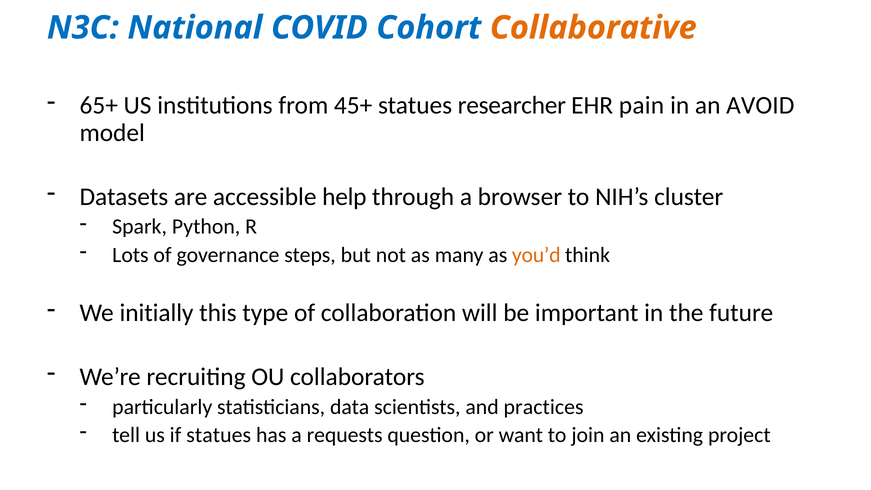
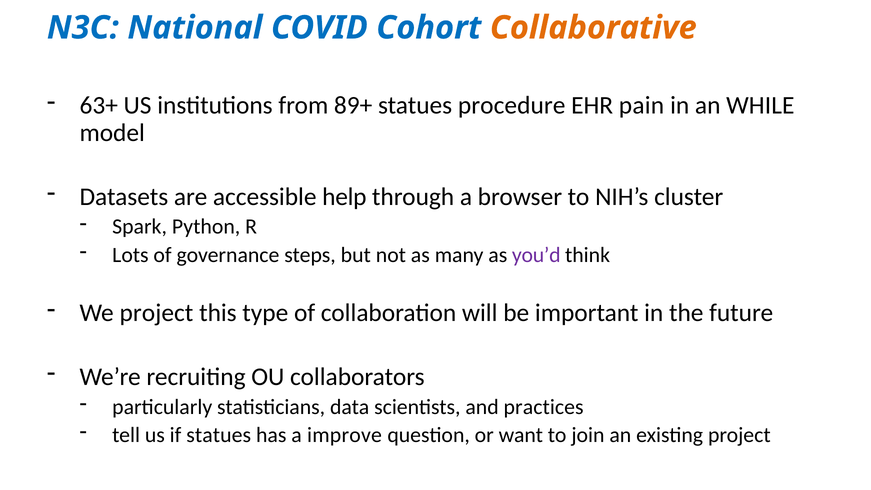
65+: 65+ -> 63+
45+: 45+ -> 89+
researcher: researcher -> procedure
AVOID: AVOID -> WHILE
you’d colour: orange -> purple
We initially: initially -> project
requests: requests -> improve
